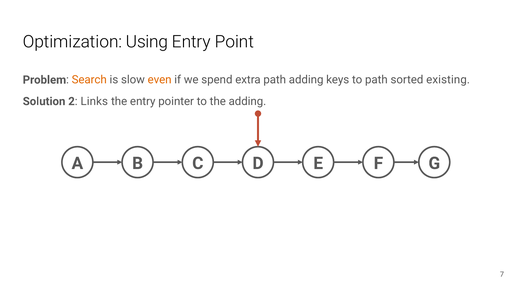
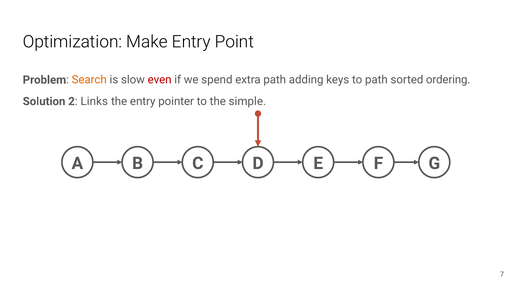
Using: Using -> Make
even colour: orange -> red
existing: existing -> ordering
the adding: adding -> simple
